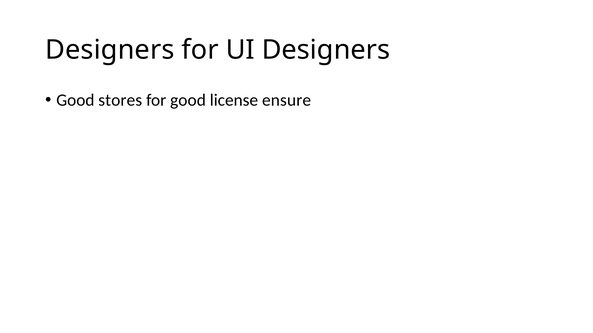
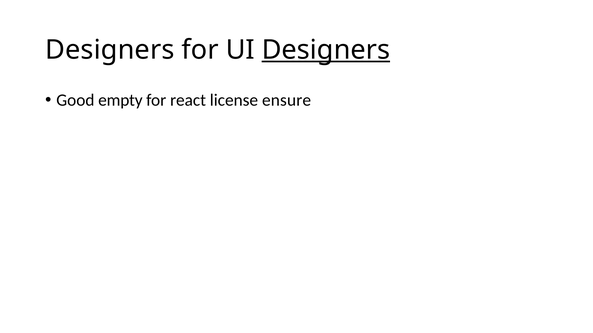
Designers at (326, 50) underline: none -> present
stores: stores -> empty
for good: good -> react
